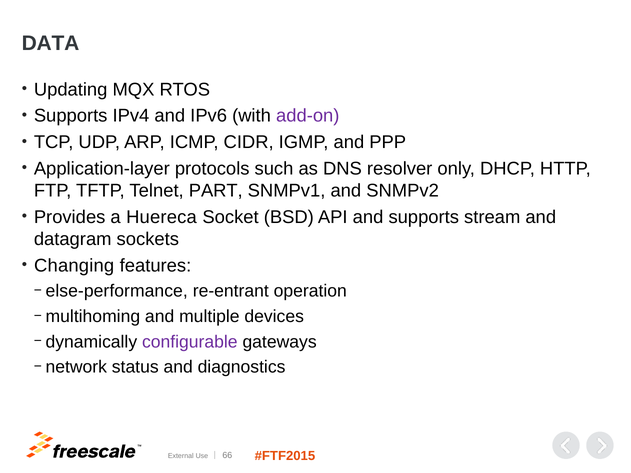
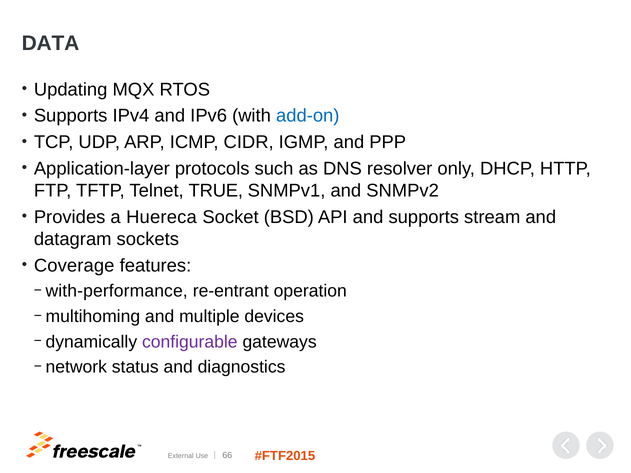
add-on colour: purple -> blue
PART: PART -> TRUE
Changing: Changing -> Coverage
else-performance: else-performance -> with-performance
